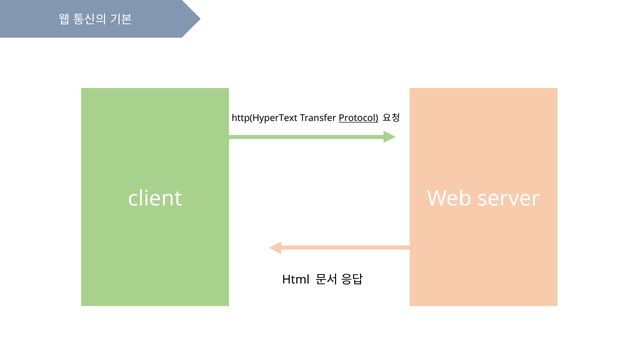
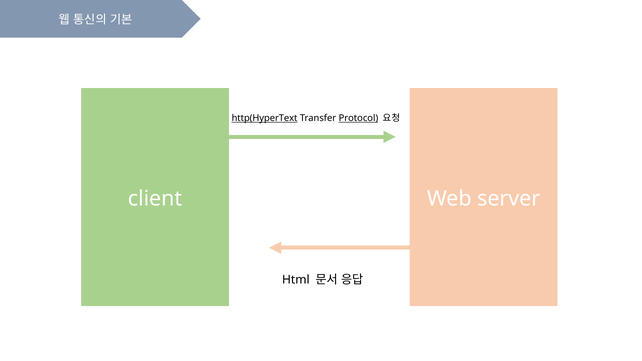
http(HyperText underline: none -> present
